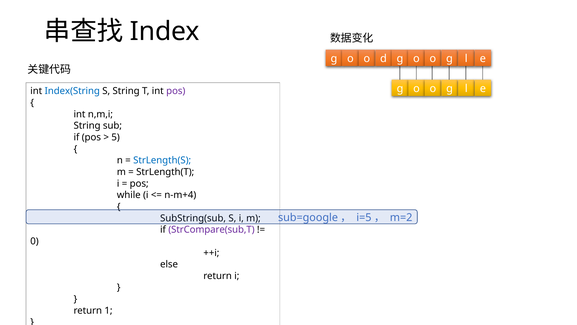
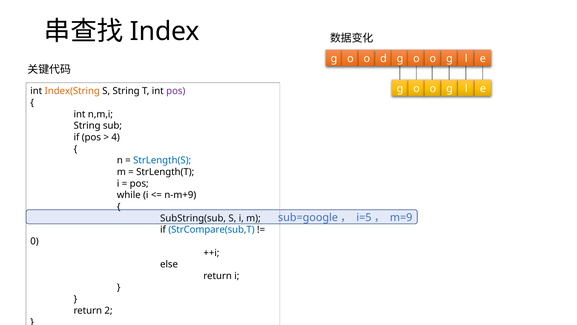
Index(String colour: blue -> orange
5: 5 -> 4
n-m+4: n-m+4 -> n-m+9
m=2: m=2 -> m=9
StrCompare(sub,T colour: purple -> blue
1: 1 -> 2
